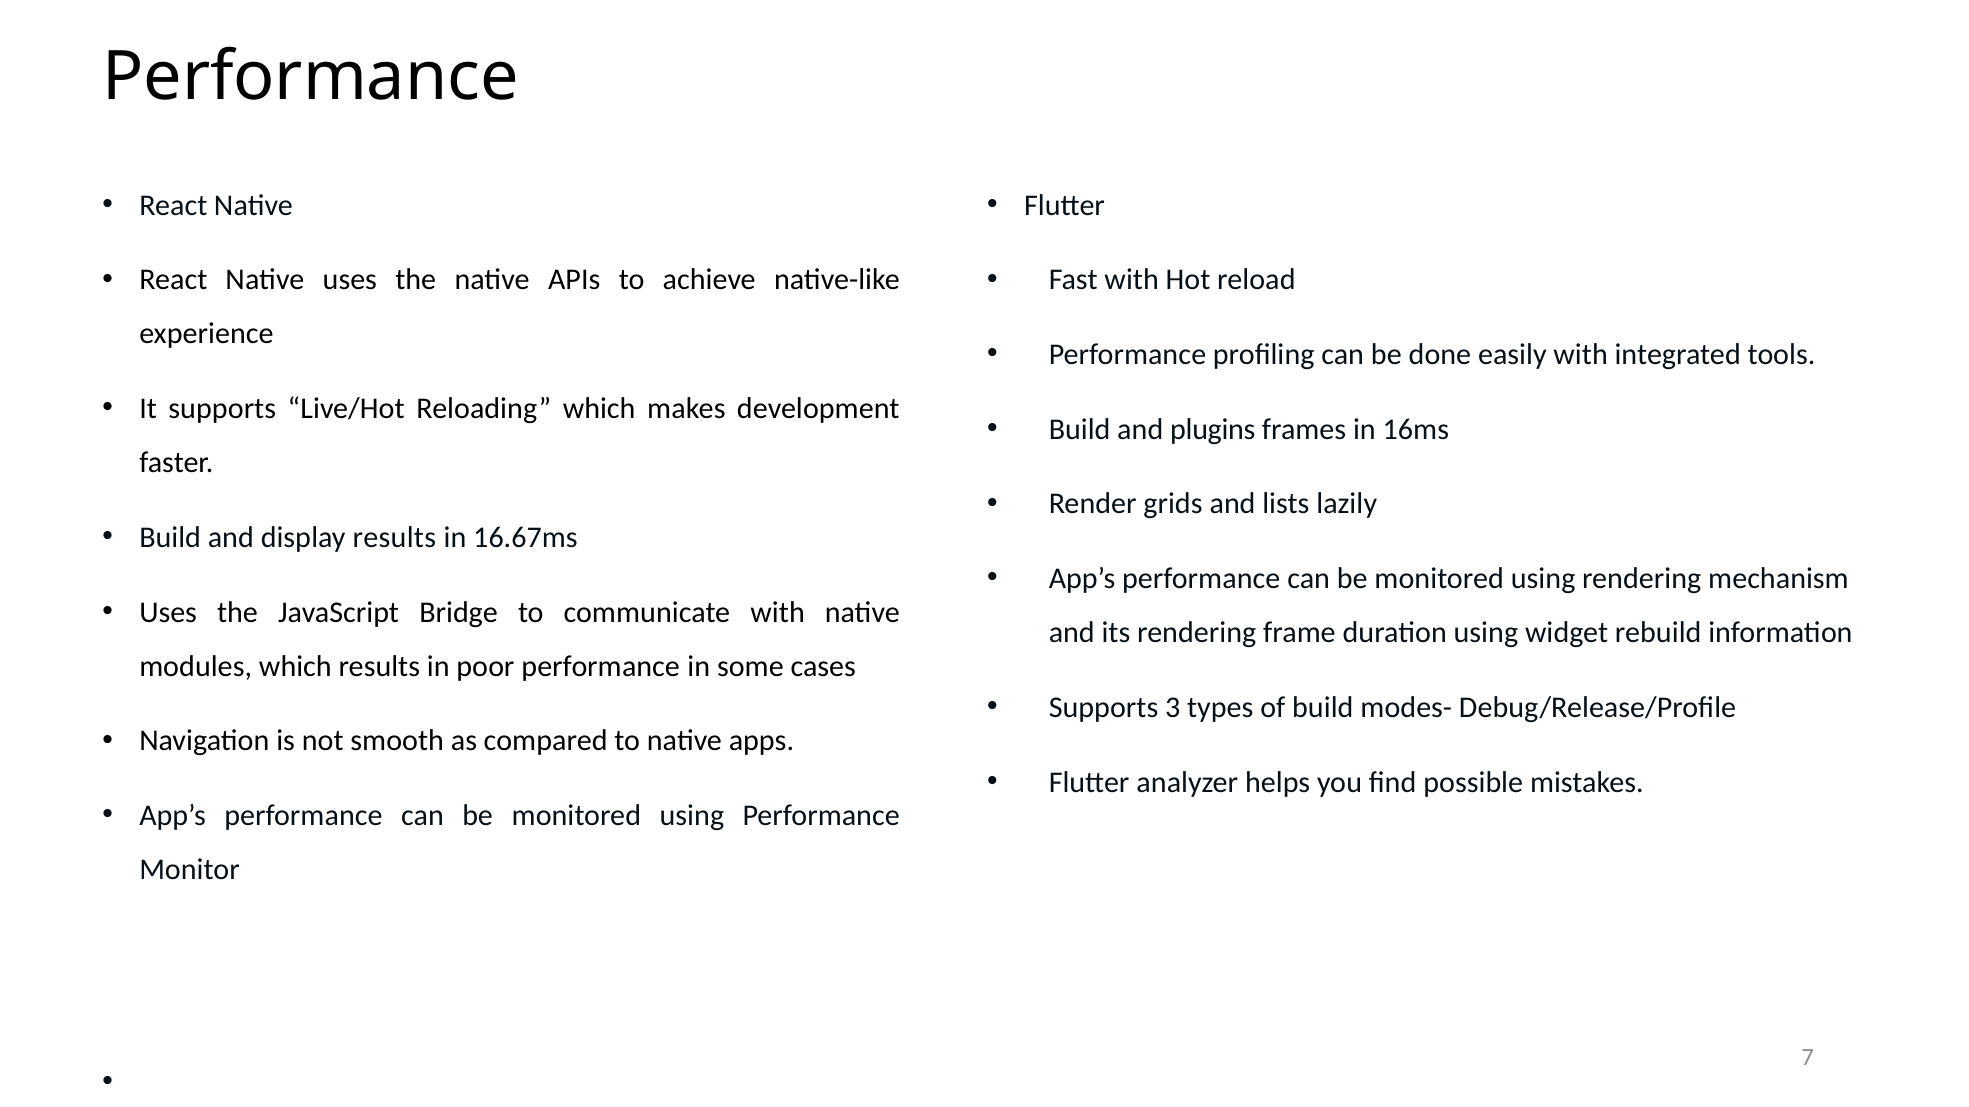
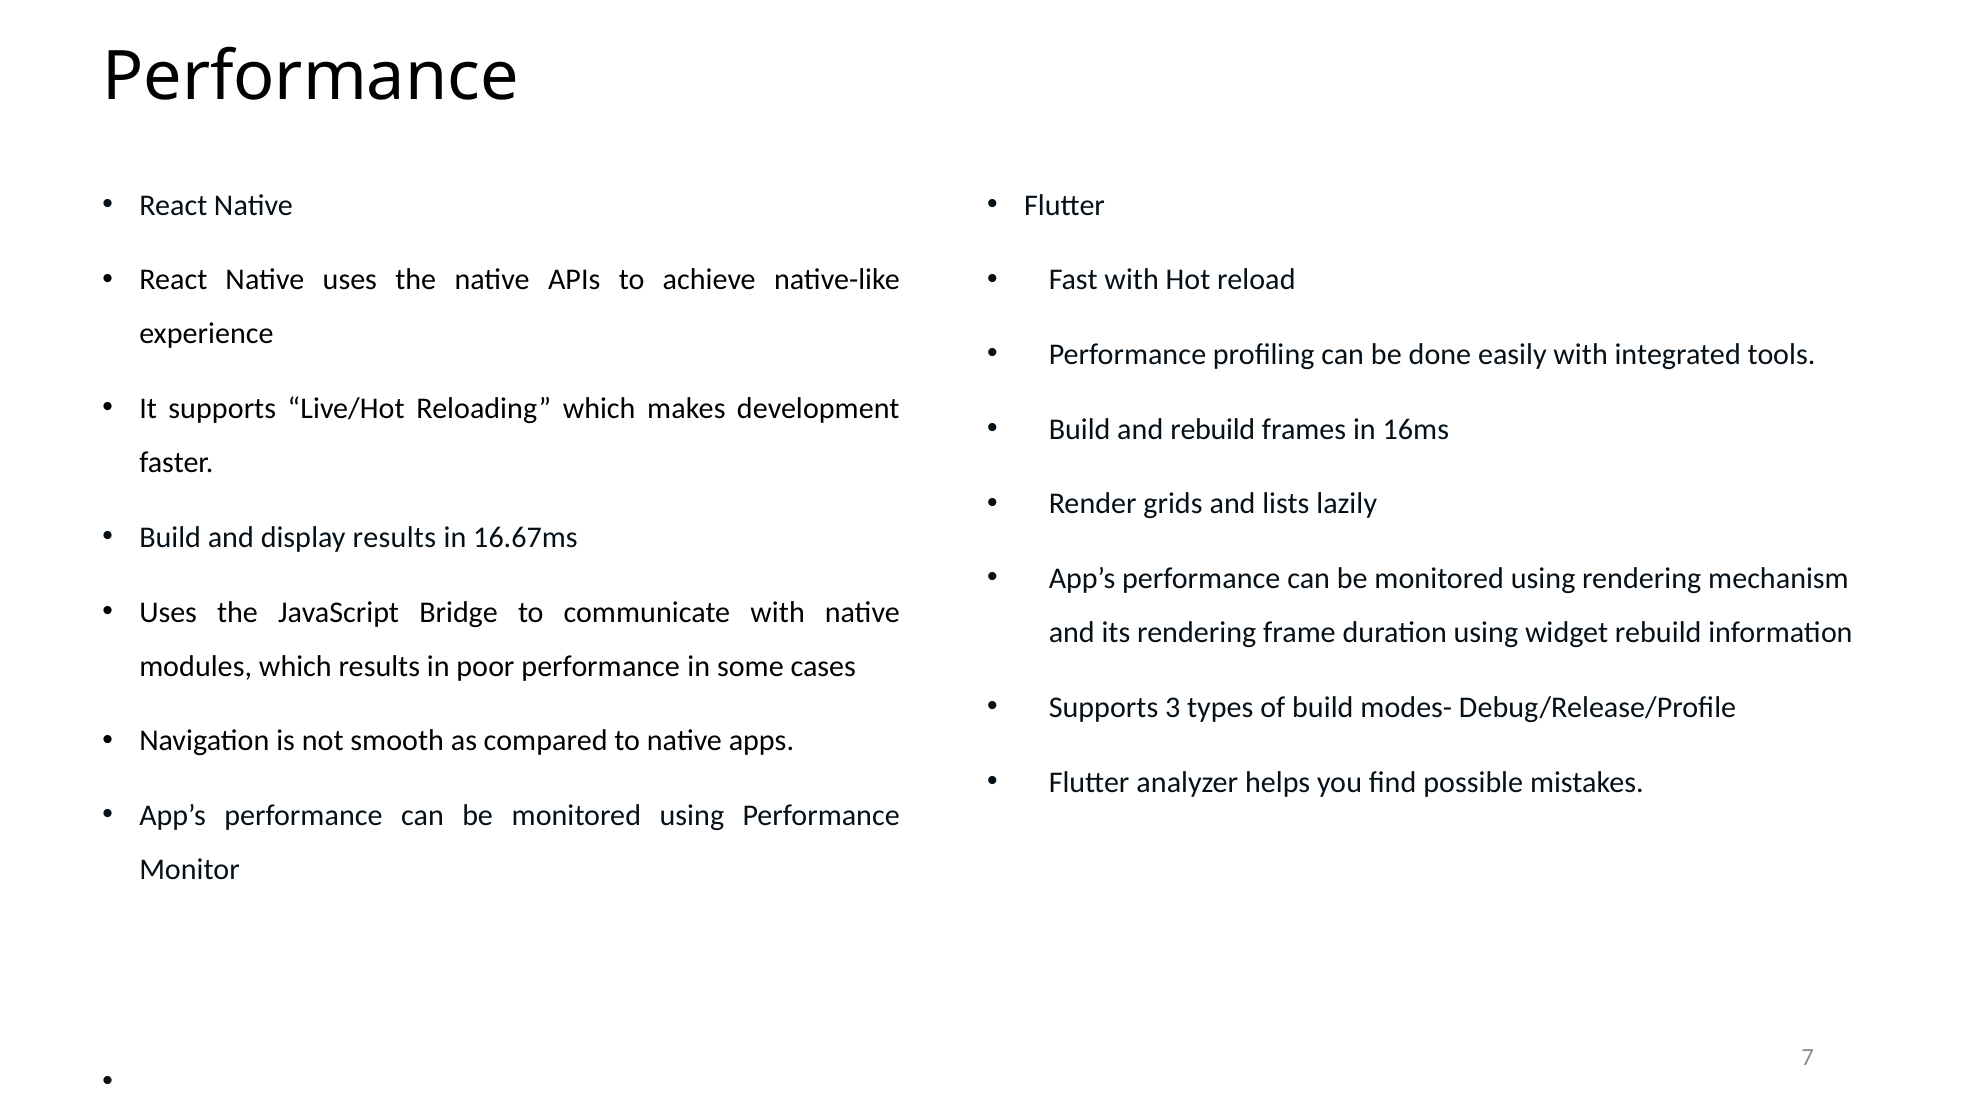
and plugins: plugins -> rebuild
